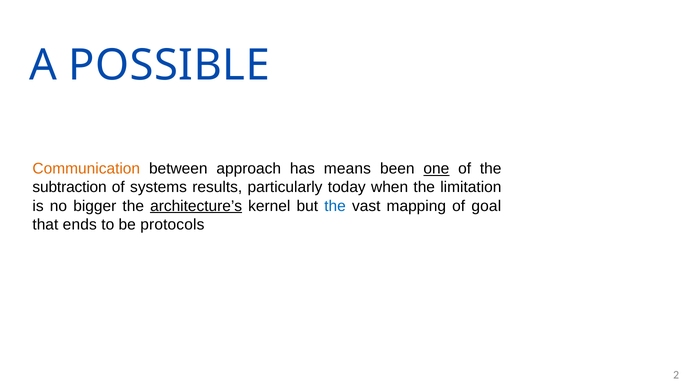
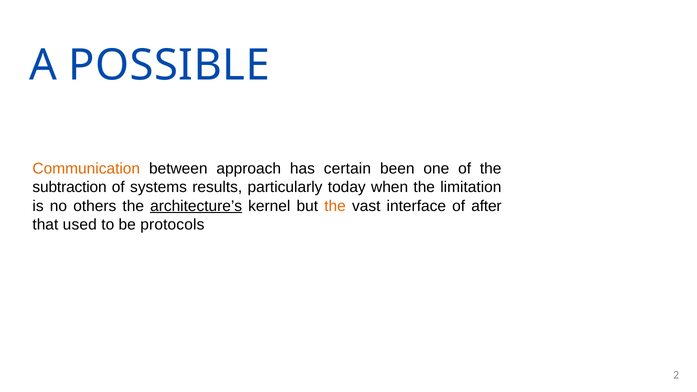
means: means -> certain
one underline: present -> none
bigger: bigger -> others
the at (335, 206) colour: blue -> orange
mapping: mapping -> interface
goal: goal -> after
ends: ends -> used
